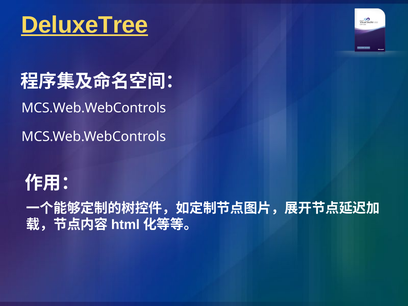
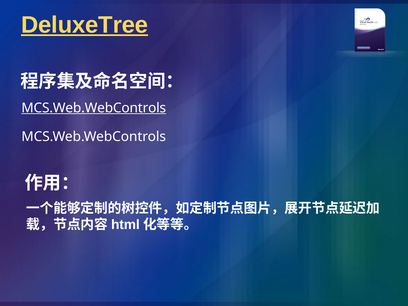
MCS.Web.WebControls at (94, 108) underline: none -> present
